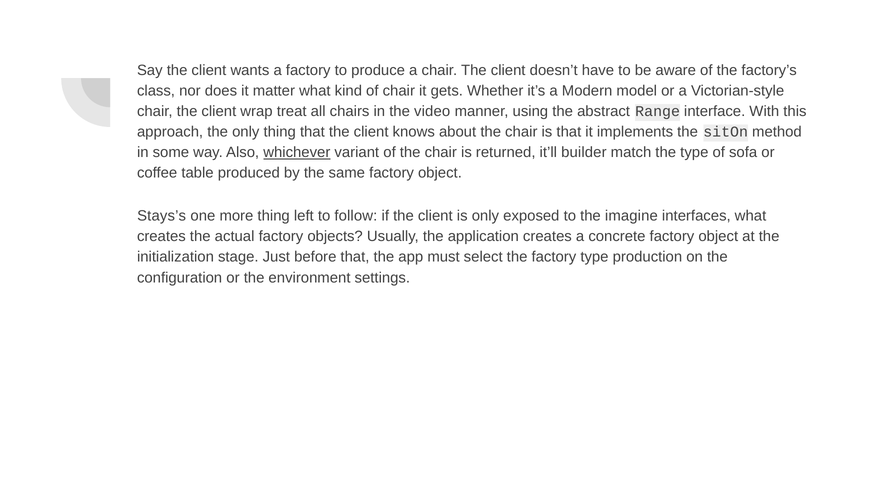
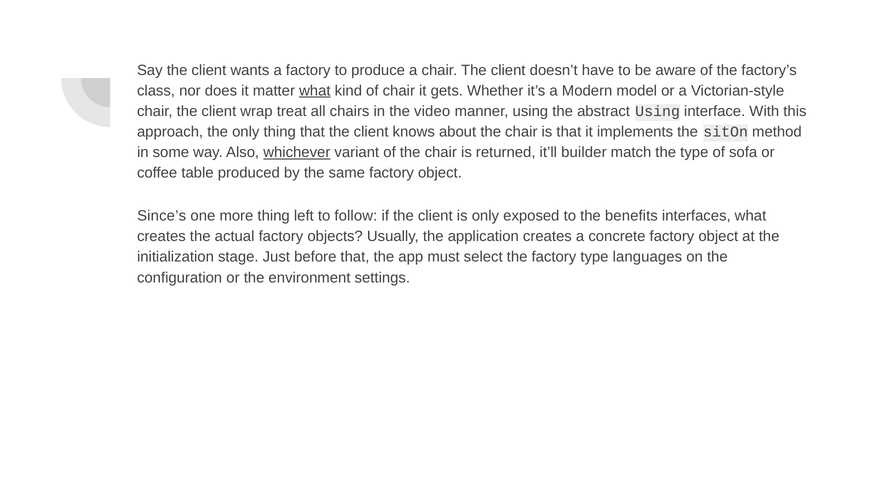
what at (315, 91) underline: none -> present
abstract Range: Range -> Using
Stays’s: Stays’s -> Since’s
imagine: imagine -> benefits
production: production -> languages
